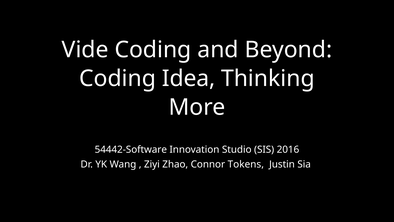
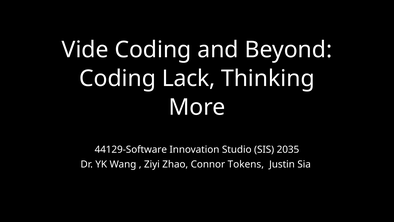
Idea: Idea -> Lack
54442-Software: 54442-Software -> 44129-Software
2016: 2016 -> 2035
